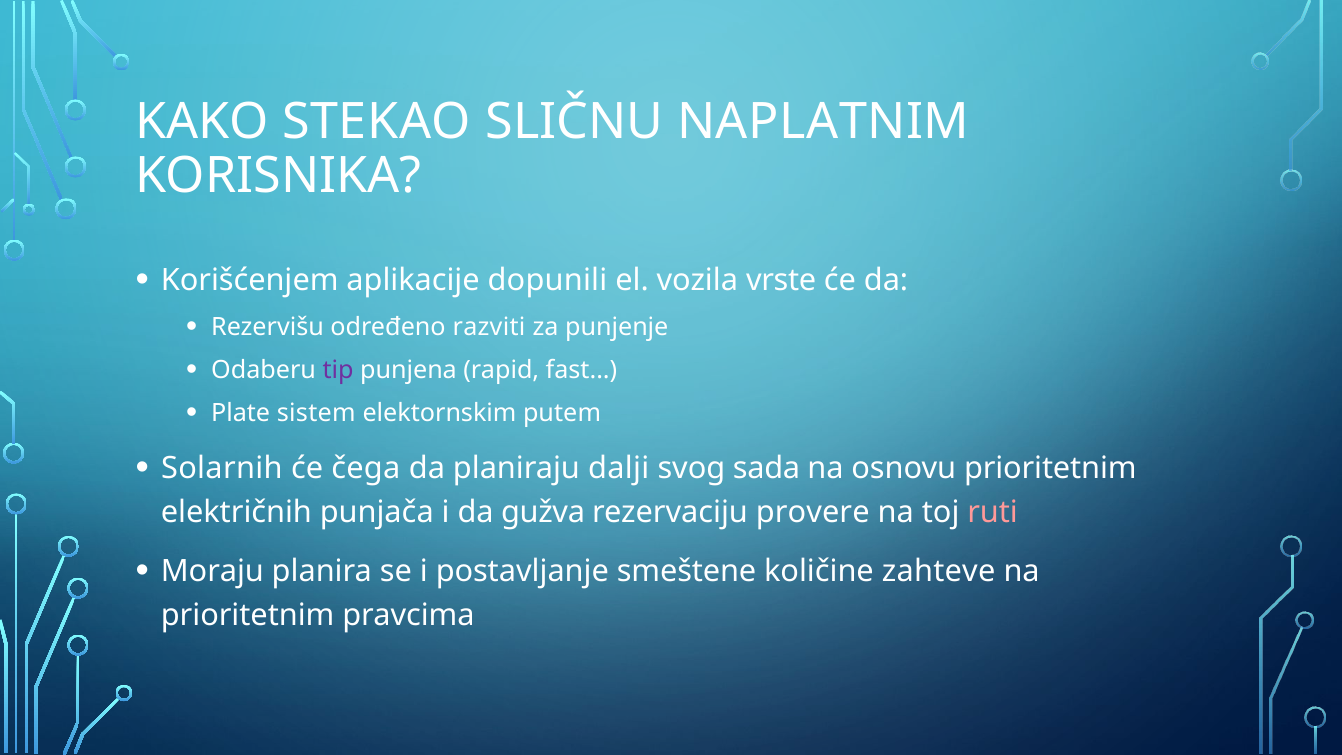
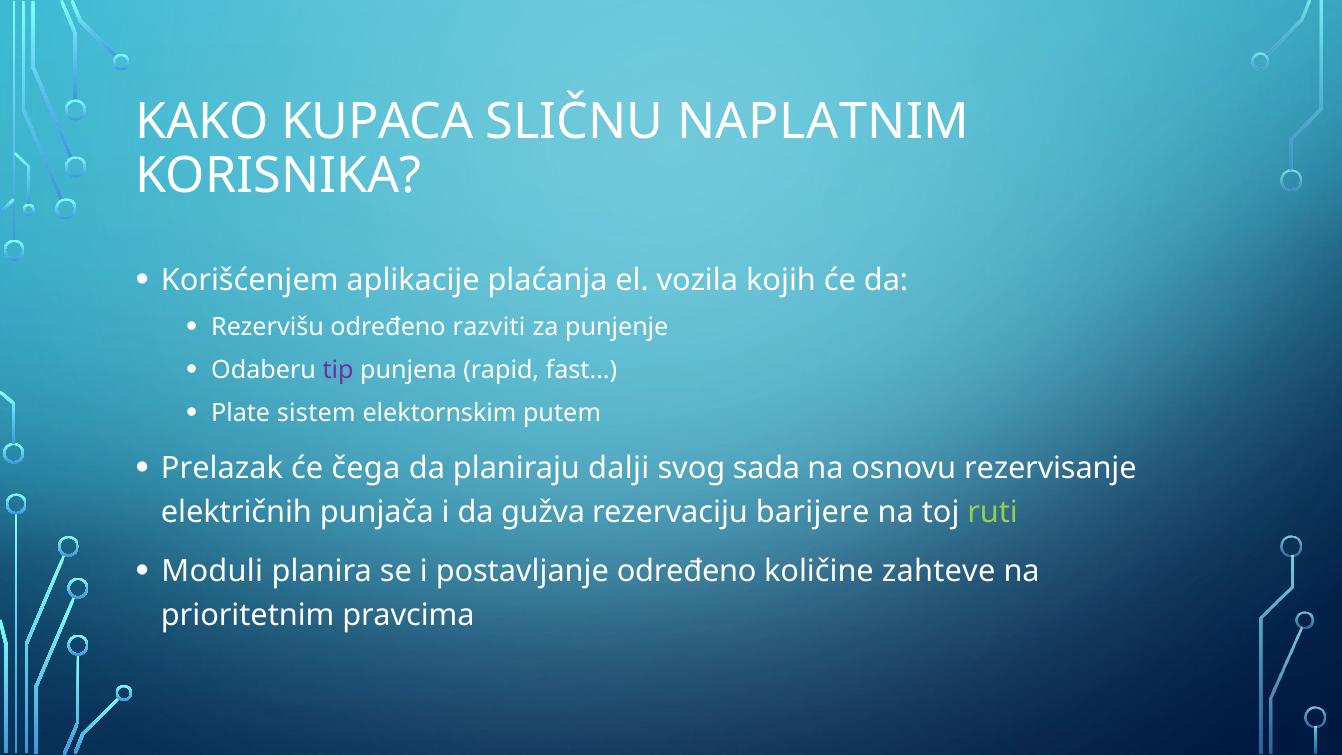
STEKAO: STEKAO -> KUPACA
dopunili: dopunili -> plaćanja
vrste: vrste -> kojih
Solarnih: Solarnih -> Prelazak
osnovu prioritetnim: prioritetnim -> rezervisanje
provere: provere -> barijere
ruti colour: pink -> light green
Moraju: Moraju -> Moduli
postavljanje smeštene: smeštene -> određeno
